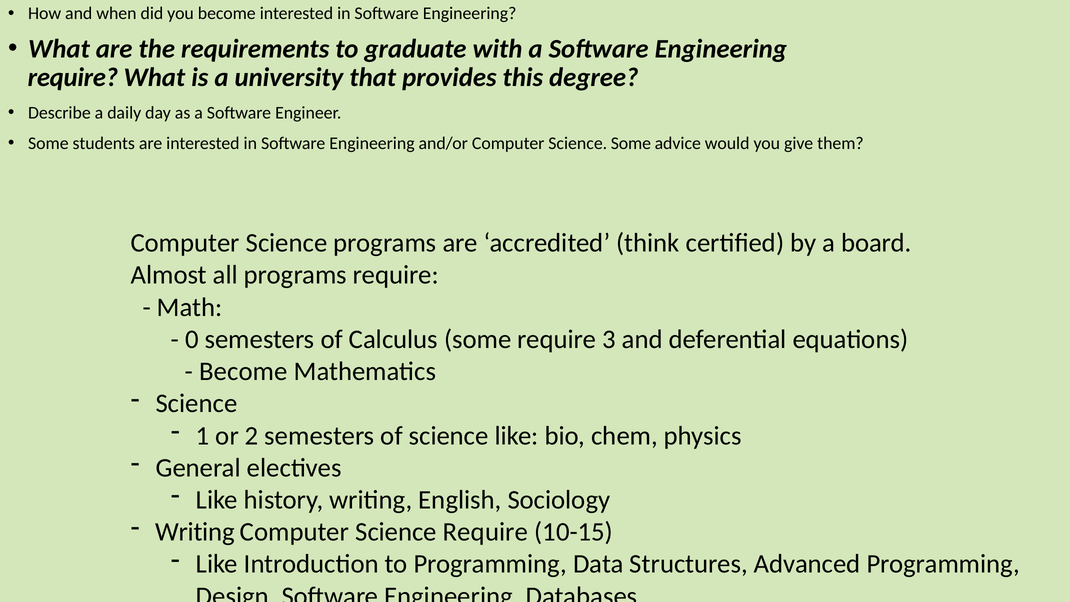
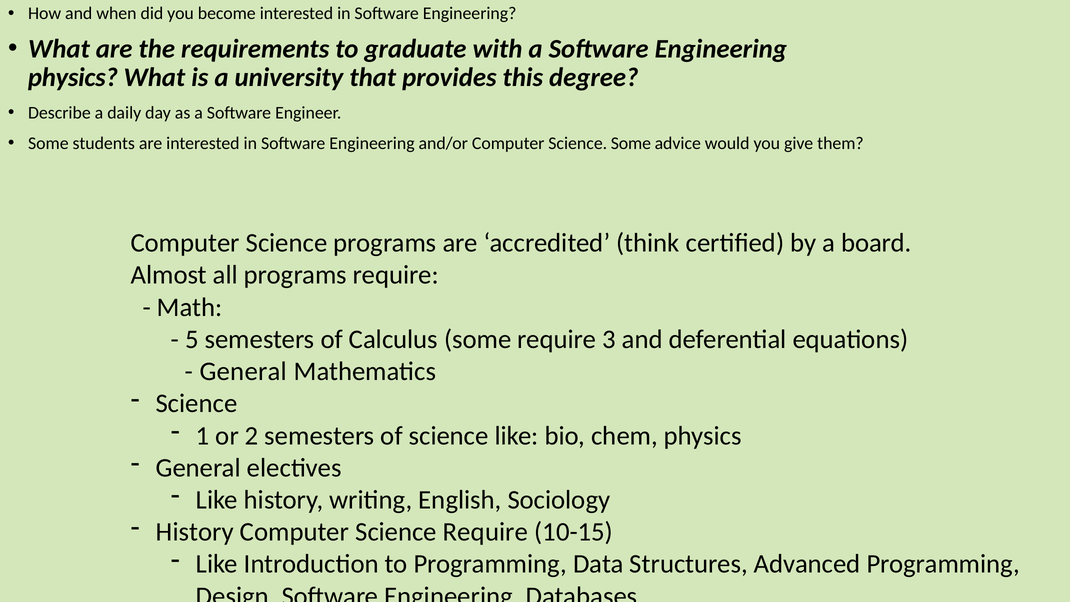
require at (73, 78): require -> physics
0: 0 -> 5
Become at (243, 371): Become -> General
Writing at (195, 532): Writing -> History
